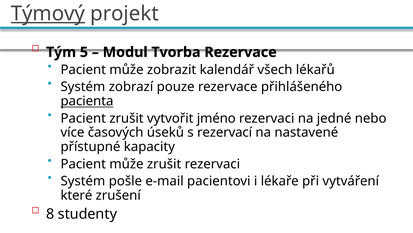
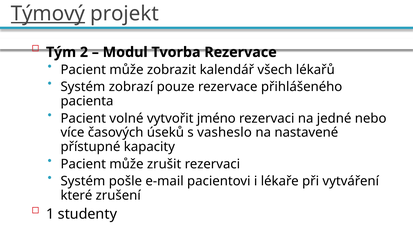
5: 5 -> 2
pacienta underline: present -> none
Pacient zrušit: zrušit -> volné
rezervací: rezervací -> vasheslo
8: 8 -> 1
